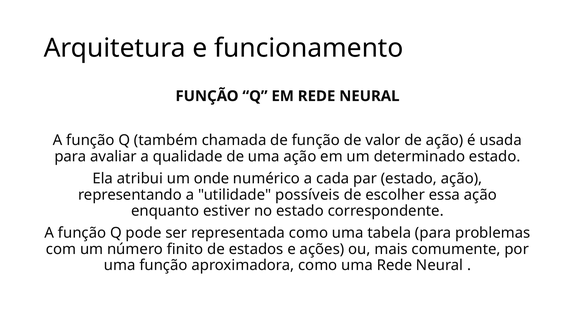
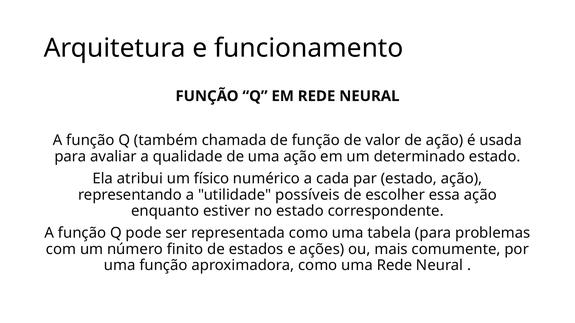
onde: onde -> físico
